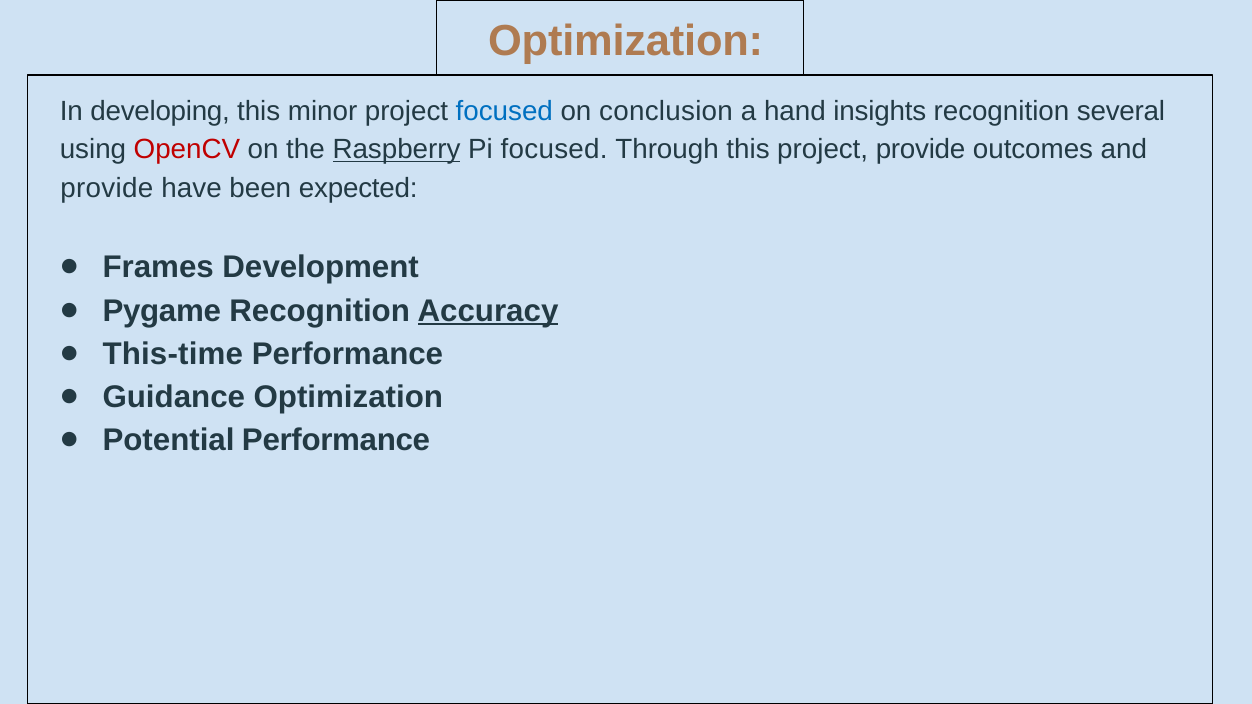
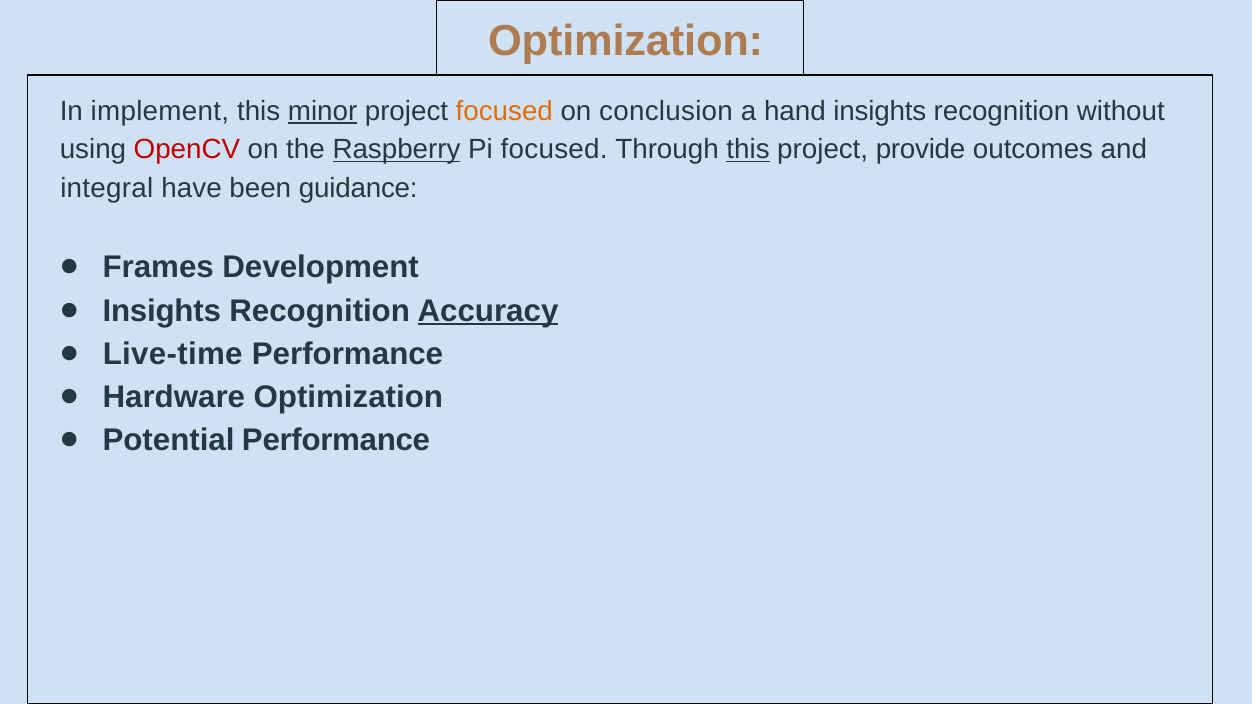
developing: developing -> implement
minor underline: none -> present
focused at (504, 111) colour: blue -> orange
several: several -> without
this at (748, 150) underline: none -> present
provide at (107, 188): provide -> integral
expected: expected -> guidance
Pygame at (162, 311): Pygame -> Insights
This-time: This-time -> Live-time
Guidance: Guidance -> Hardware
